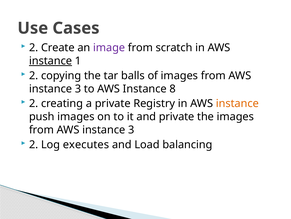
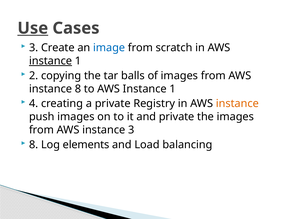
Use underline: none -> present
2 at (34, 48): 2 -> 3
image colour: purple -> blue
3 at (78, 88): 3 -> 8
to AWS Instance 8: 8 -> 1
2 at (34, 103): 2 -> 4
2 at (34, 144): 2 -> 8
executes: executes -> elements
